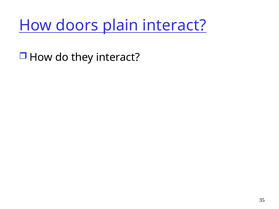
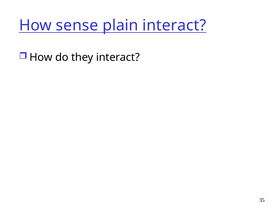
doors: doors -> sense
